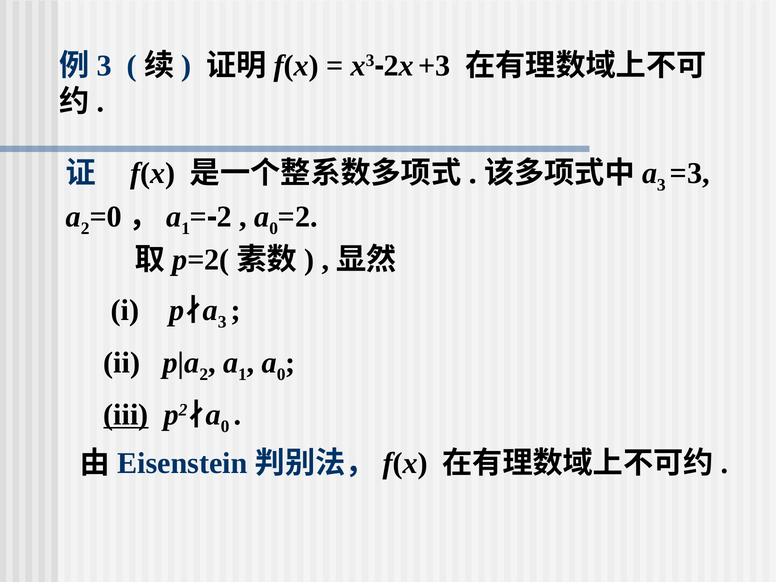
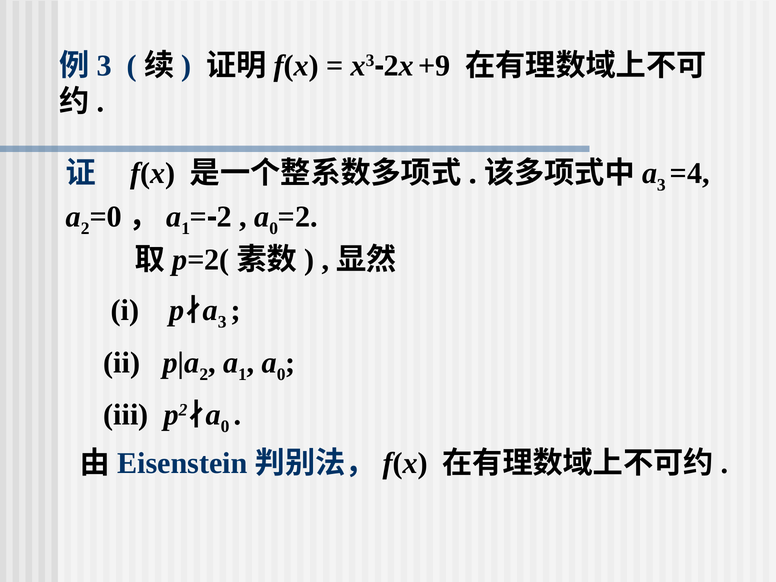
+3: +3 -> +9
=3: =3 -> =4
iii underline: present -> none
